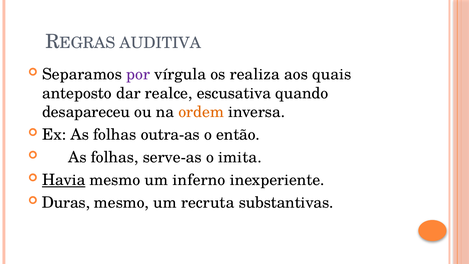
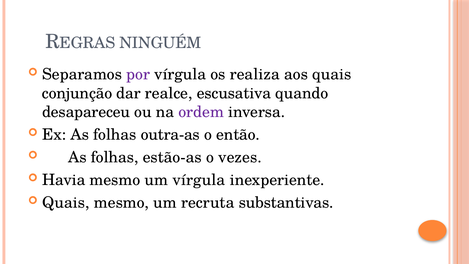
AUDITIVA: AUDITIVA -> NINGUÉM
anteposto: anteposto -> conjunção
ordem colour: orange -> purple
serve-as: serve-as -> estão-as
imita: imita -> vezes
Havia underline: present -> none
um inferno: inferno -> vírgula
Duras at (66, 203): Duras -> Quais
